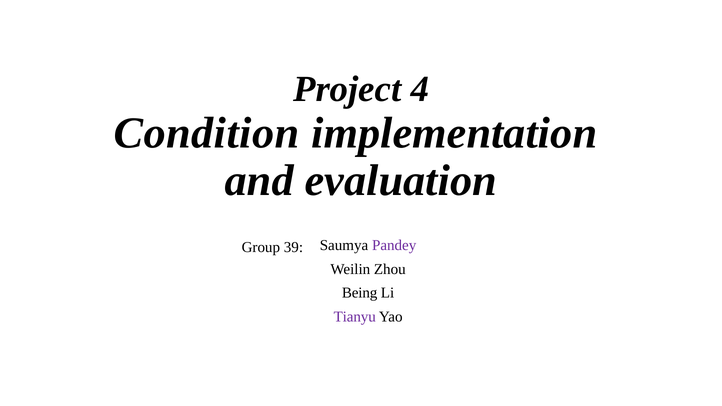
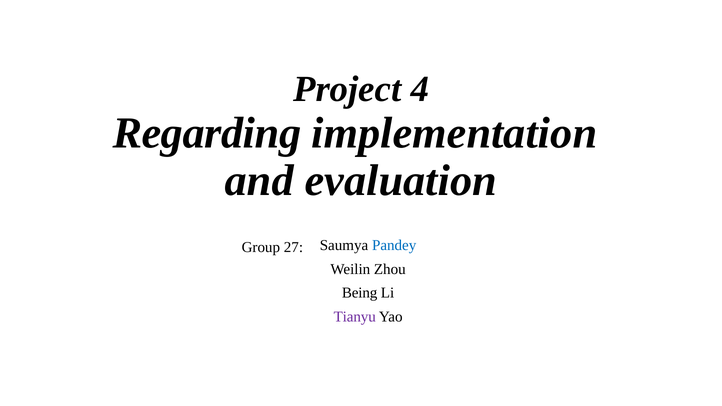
Condition: Condition -> Regarding
Pandey colour: purple -> blue
39: 39 -> 27
